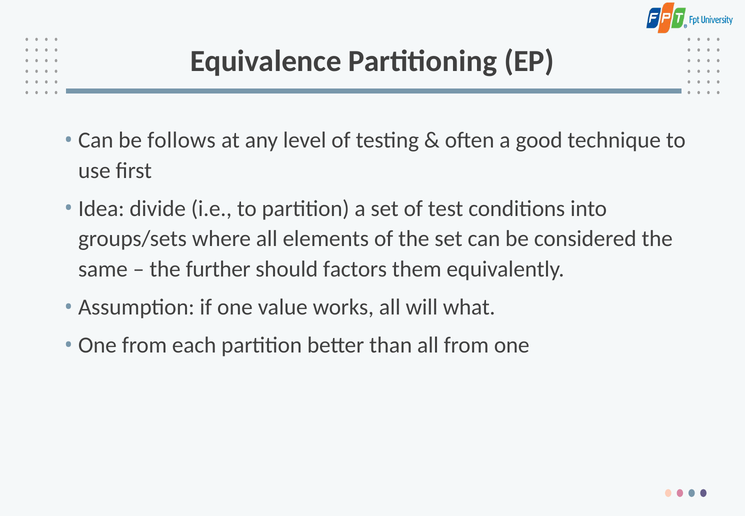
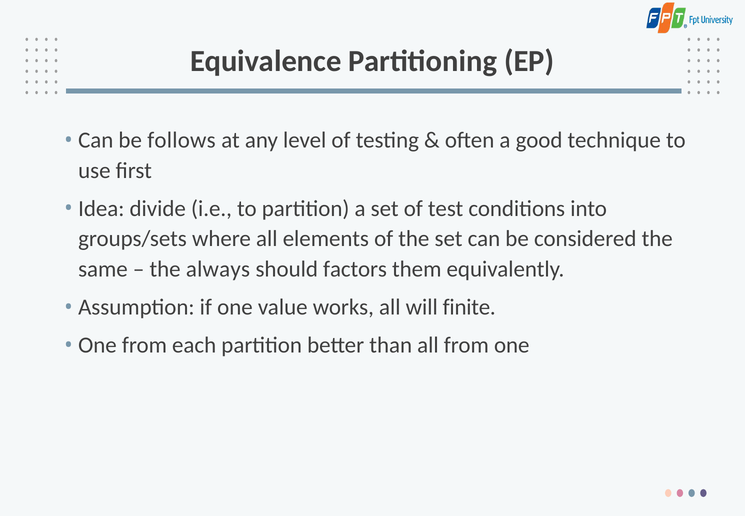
further: further -> always
what: what -> finite
